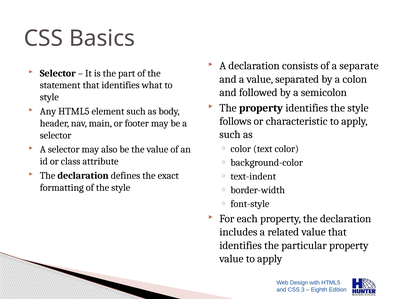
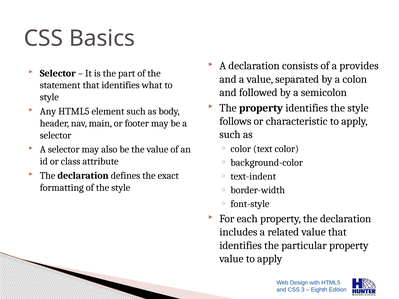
separate: separate -> provides
